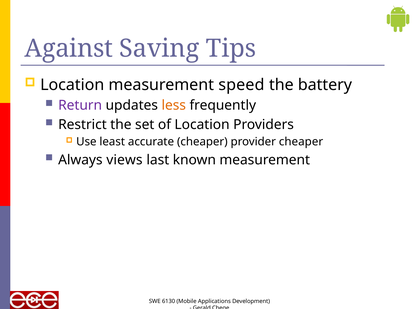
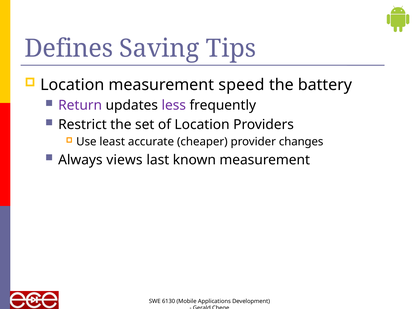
Against: Against -> Defines
less colour: orange -> purple
provider cheaper: cheaper -> changes
